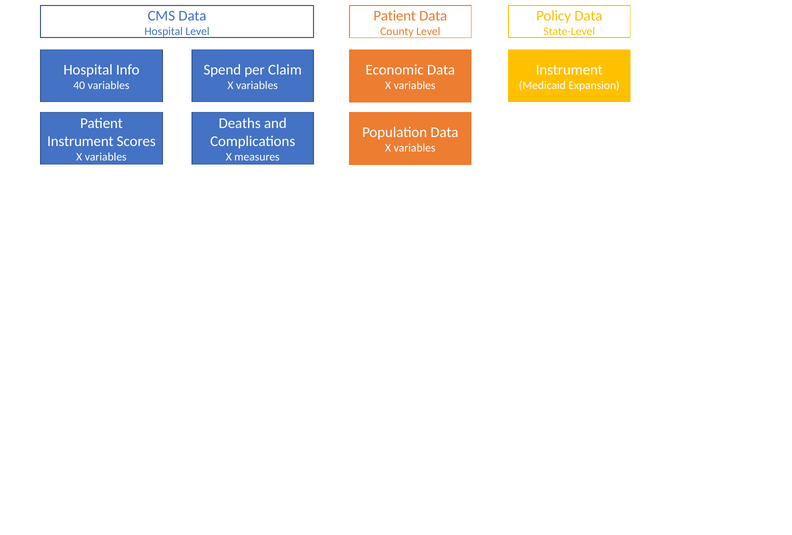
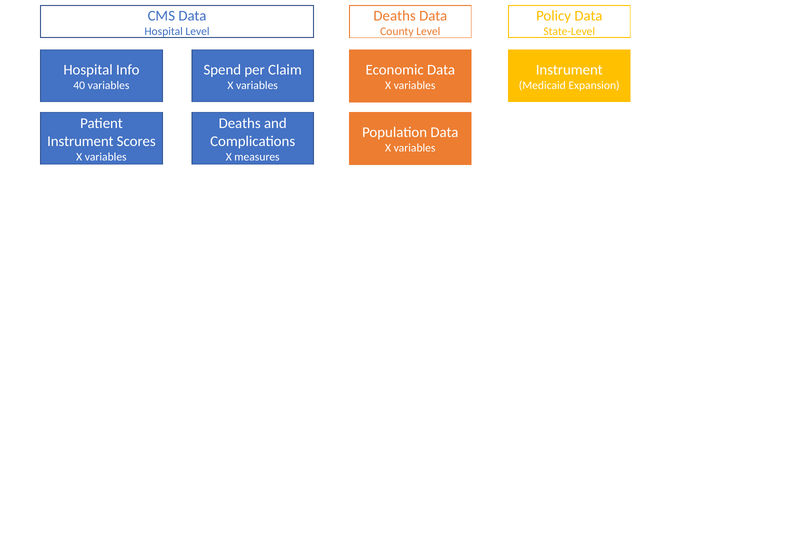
Patient at (395, 16): Patient -> Deaths
